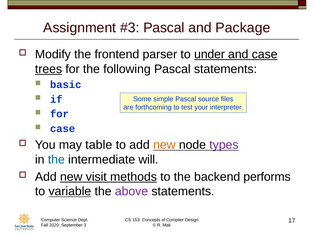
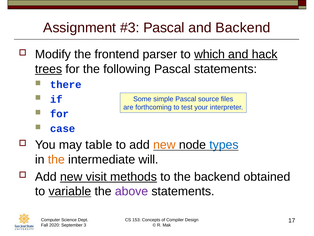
and Package: Package -> Backend
under: under -> which
and case: case -> hack
basic: basic -> there
types colour: purple -> blue
the at (56, 159) colour: blue -> orange
performs: performs -> obtained
